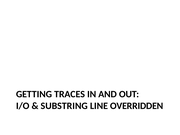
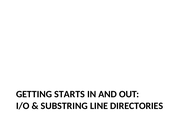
TRACES: TRACES -> STARTS
OVERRIDDEN: OVERRIDDEN -> DIRECTORIES
